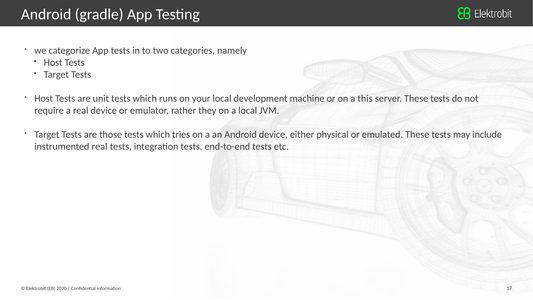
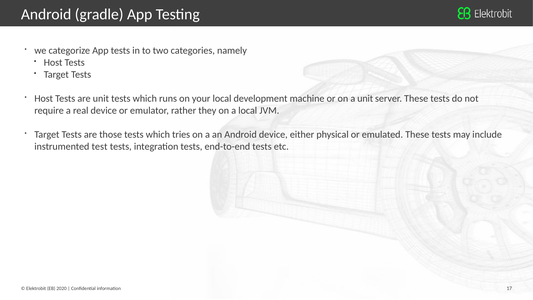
a this: this -> unit
instrumented real: real -> test
